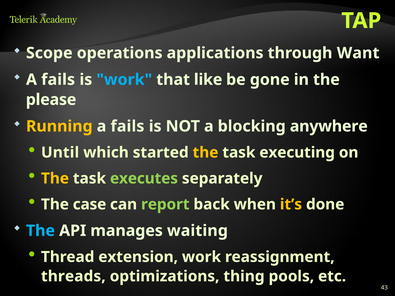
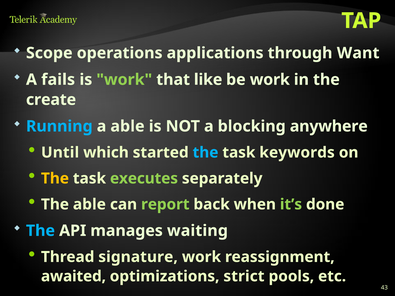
work at (124, 80) colour: light blue -> light green
be gone: gone -> work
please: please -> create
Running colour: yellow -> light blue
fails at (127, 126): fails -> able
the at (206, 153) colour: yellow -> light blue
executing: executing -> keywords
The case: case -> able
it’s colour: yellow -> light green
extension: extension -> signature
threads: threads -> awaited
thing: thing -> strict
